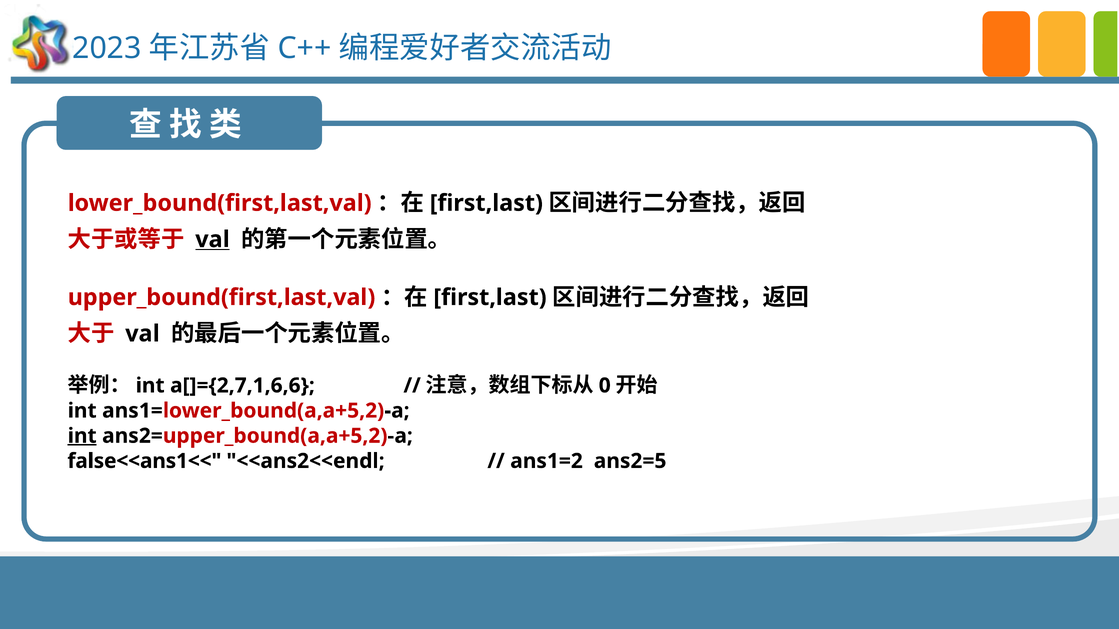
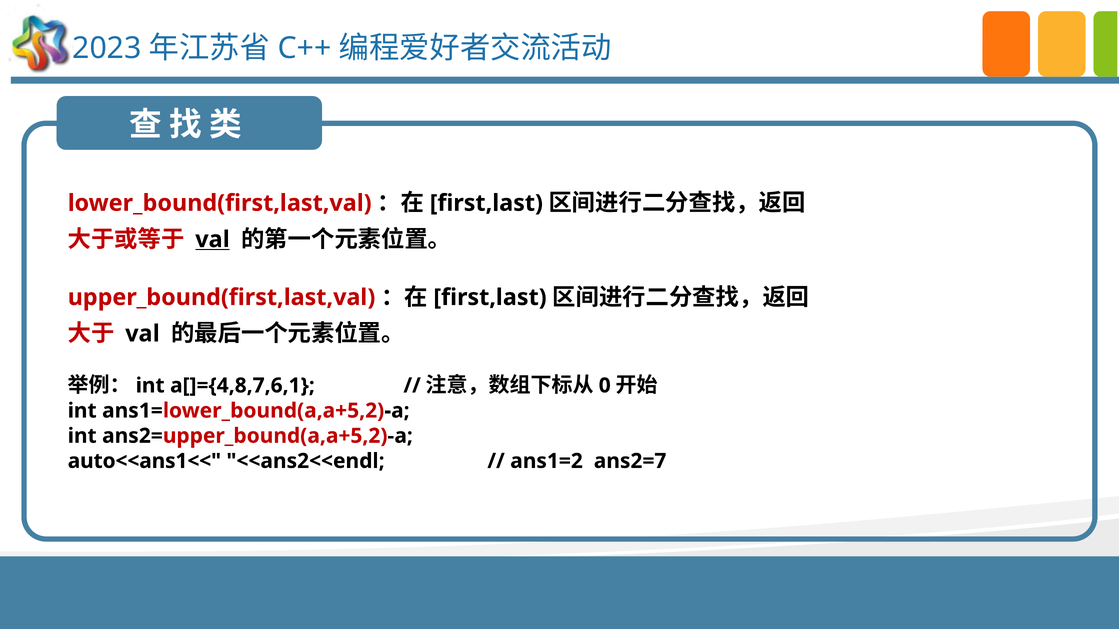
a[]={2,7,1,6,6: a[]={2,7,1,6,6 -> a[]={4,8,7,6,1
int at (82, 436) underline: present -> none
false<<ans1<<: false<<ans1<< -> auto<<ans1<<
ans2=5: ans2=5 -> ans2=7
